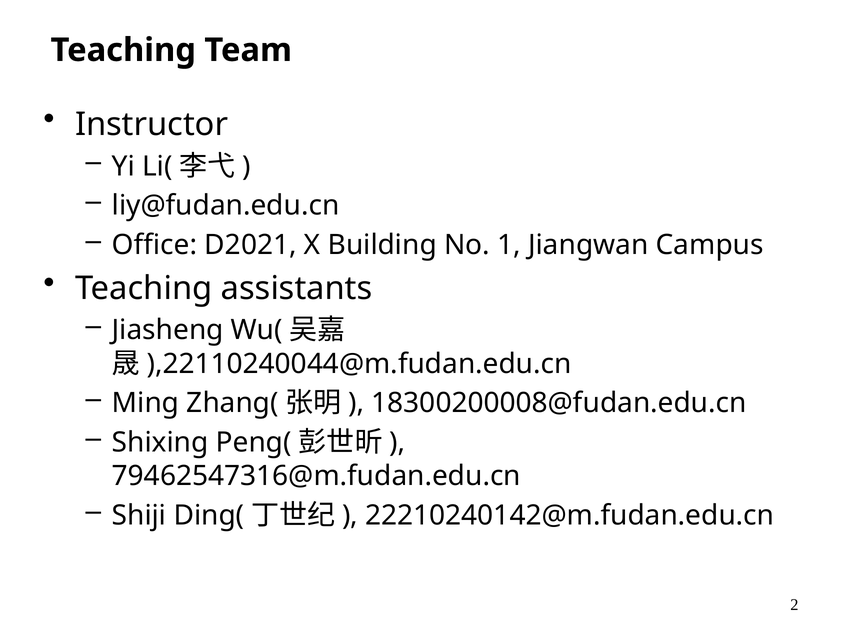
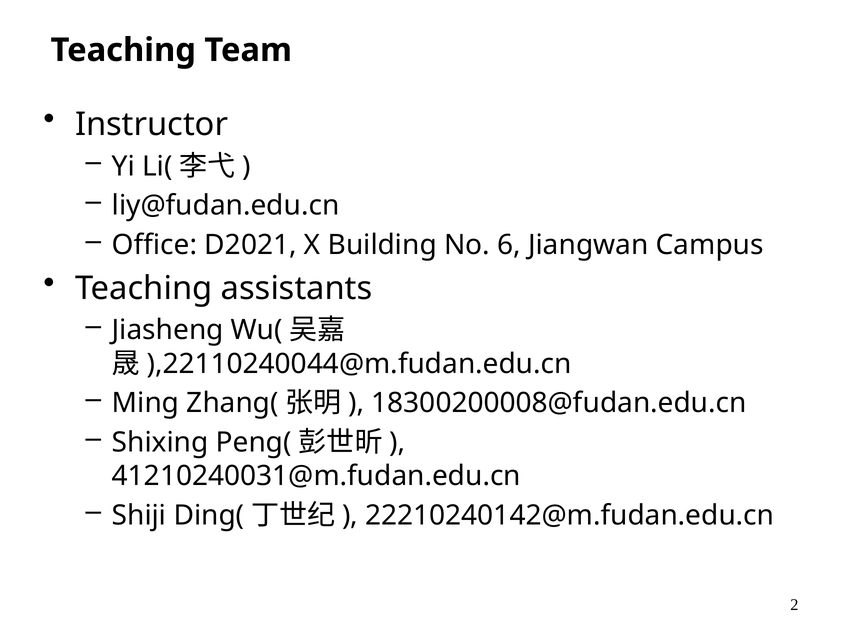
1: 1 -> 6
79462547316@m.fudan.edu.cn: 79462547316@m.fudan.edu.cn -> 41210240031@m.fudan.edu.cn
